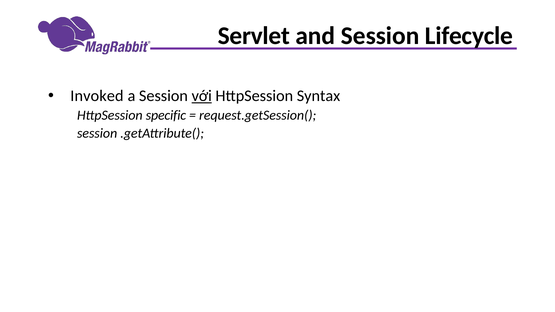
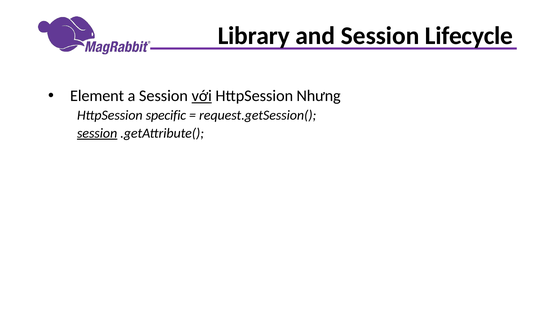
Servlet: Servlet -> Library
Invoked: Invoked -> Element
Syntax: Syntax -> Nhưng
session at (97, 133) underline: none -> present
